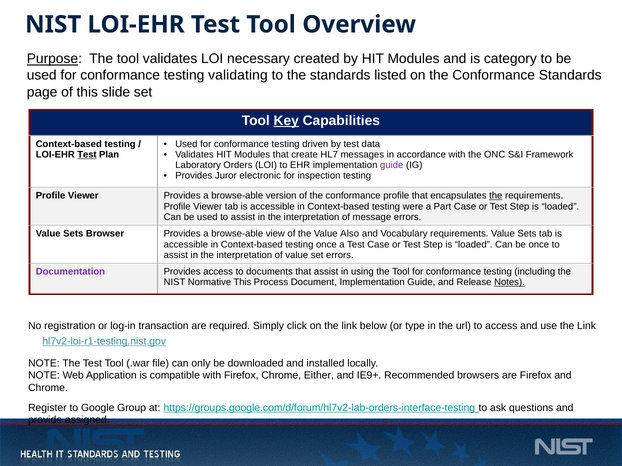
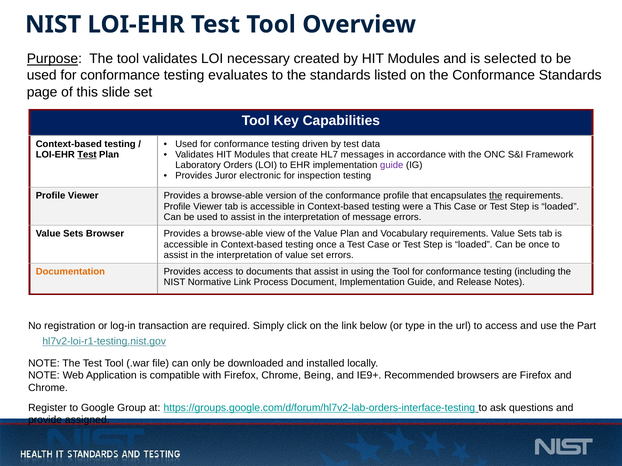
category: category -> selected
validating: validating -> evaluates
Key underline: present -> none
a Part: Part -> This
Value Also: Also -> Plan
Documentation colour: purple -> orange
Normative This: This -> Link
Notes underline: present -> none
use the Link: Link -> Part
Either: Either -> Being
